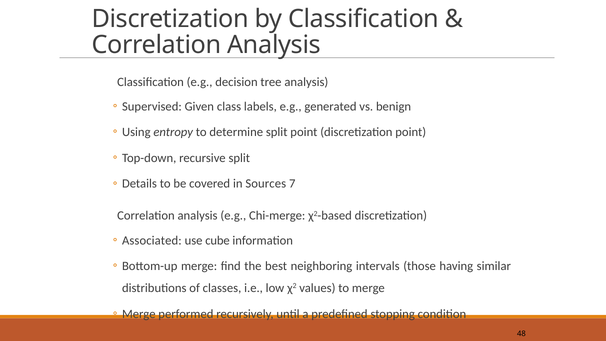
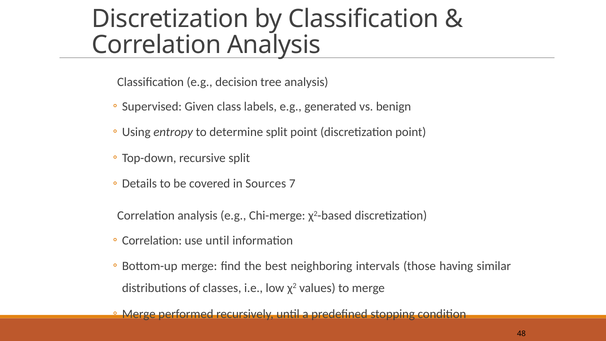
Associated at (152, 240): Associated -> Correlation
use cube: cube -> until
